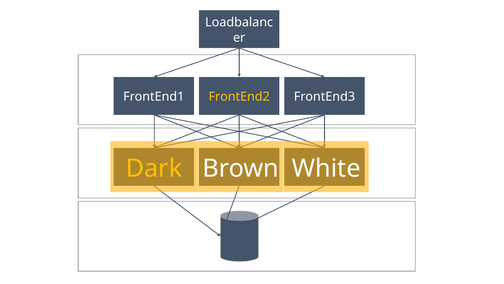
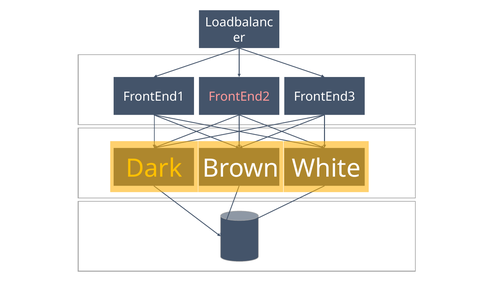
FrontEnd2 colour: yellow -> pink
